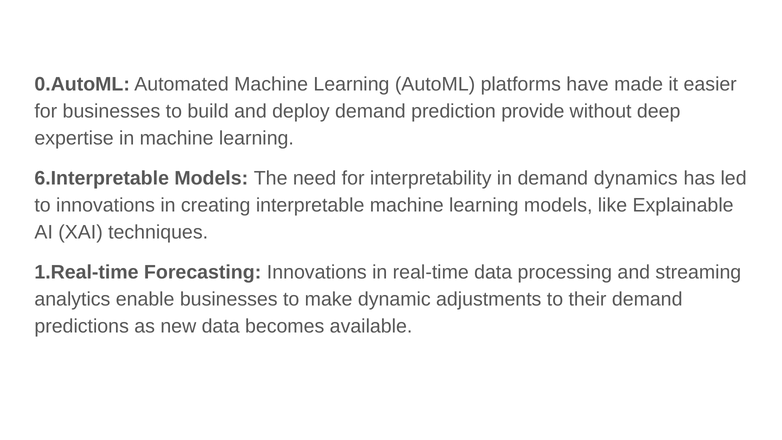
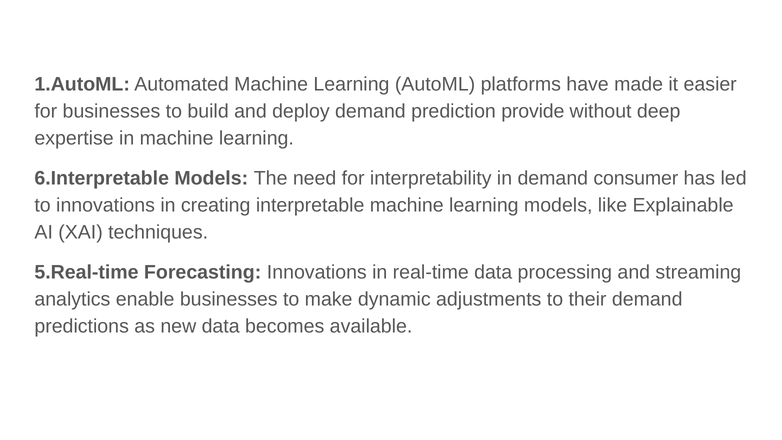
0.AutoML: 0.AutoML -> 1.AutoML
dynamics: dynamics -> consumer
1.Real-time: 1.Real-time -> 5.Real-time
